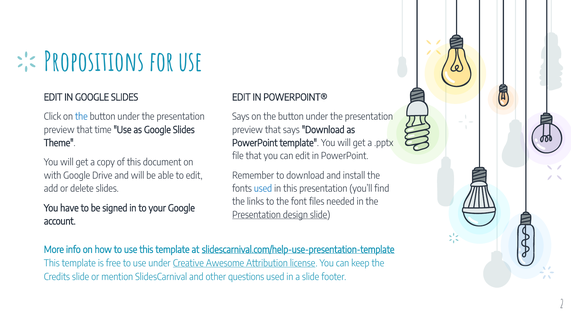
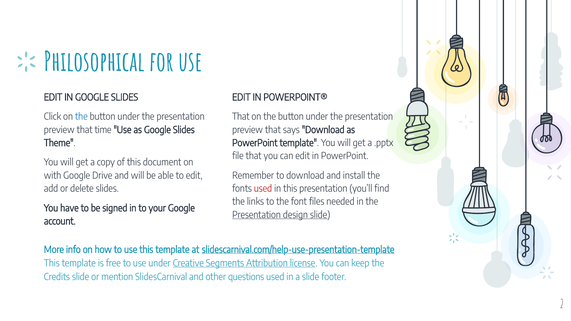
Propositions: Propositions -> Philosophical
Says at (241, 117): Says -> That
used at (263, 189) colour: blue -> red
Awesome: Awesome -> Segments
